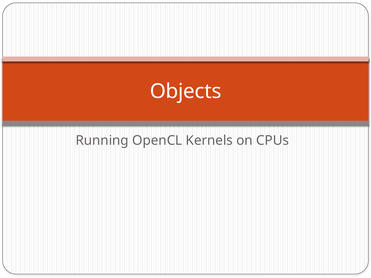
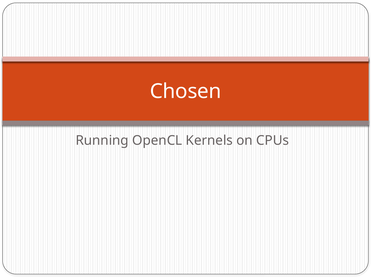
Objects: Objects -> Chosen
